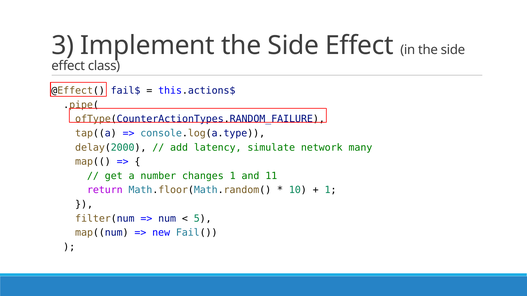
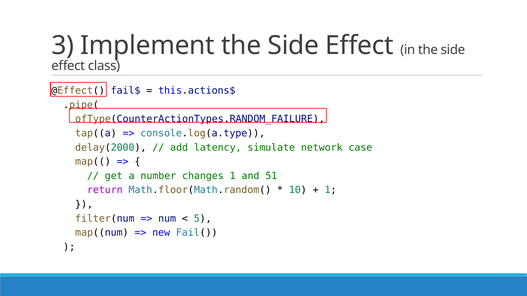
many: many -> case
11: 11 -> 51
